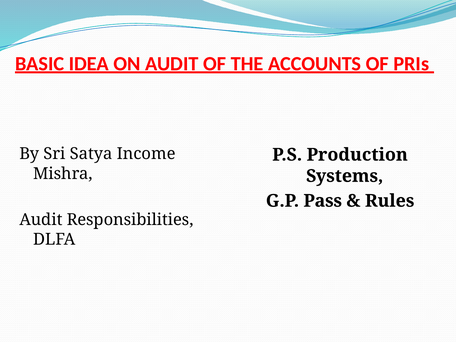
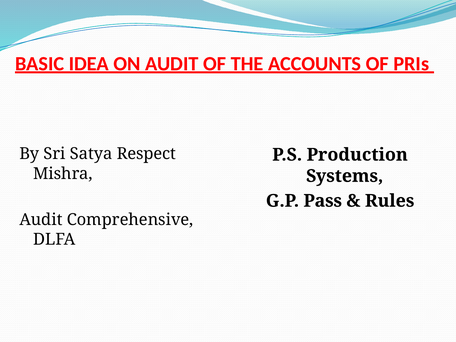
Income: Income -> Respect
Responsibilities: Responsibilities -> Comprehensive
